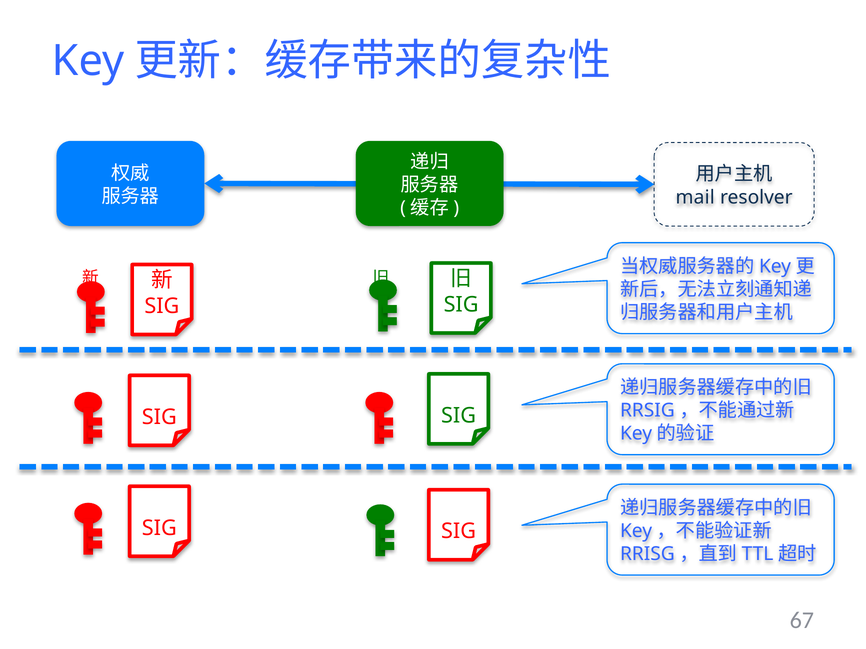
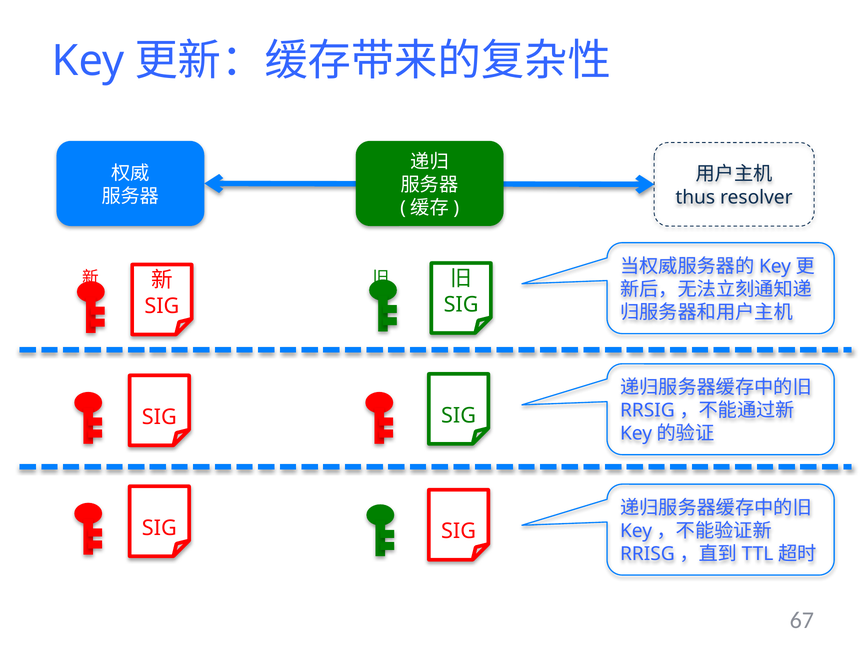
mail: mail -> thus
